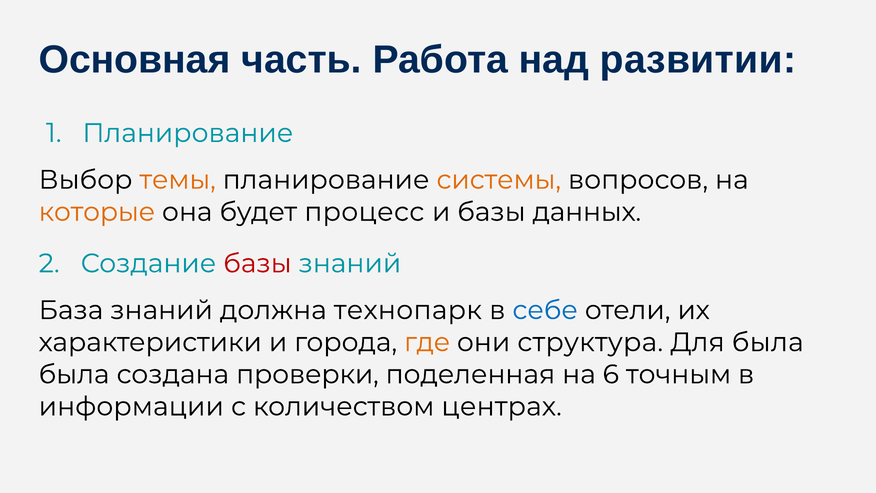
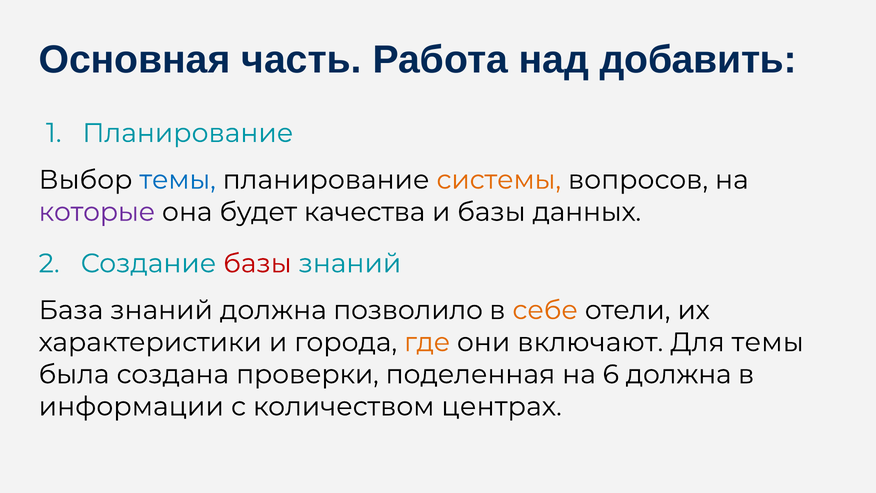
развитии: развитии -> добавить
темы at (178, 180) colour: orange -> blue
которые colour: orange -> purple
процесс: процесс -> качества
технопарк: технопарк -> позволило
себе colour: blue -> orange
структура: структура -> включают
Для была: была -> темы
6 точным: точным -> должна
